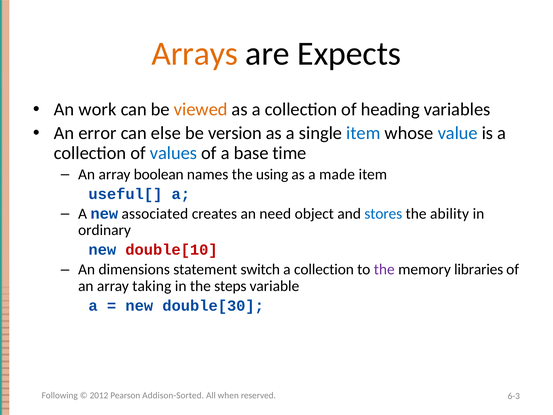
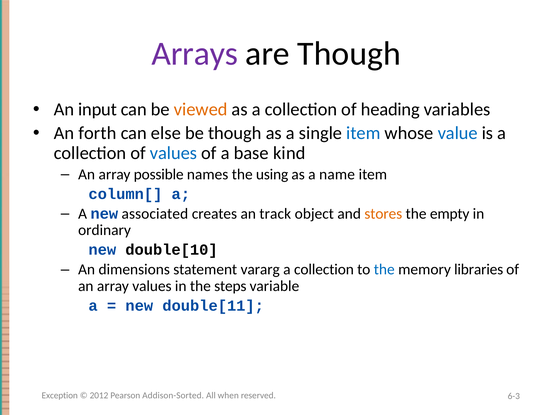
Arrays colour: orange -> purple
are Expects: Expects -> Though
work: work -> input
error: error -> forth
be version: version -> though
time: time -> kind
boolean: boolean -> possible
made: made -> name
useful[: useful[ -> column[
need: need -> track
stores colour: blue -> orange
ability: ability -> empty
double[10 colour: red -> black
switch: switch -> vararg
the at (384, 269) colour: purple -> blue
array taking: taking -> values
double[30: double[30 -> double[11
Following: Following -> Exception
